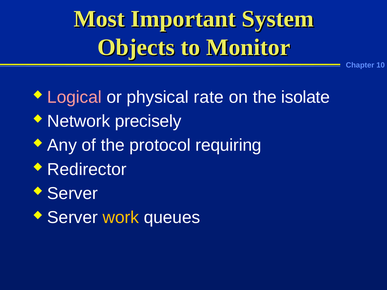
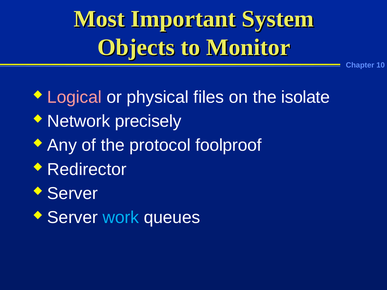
rate: rate -> files
requiring: requiring -> foolproof
work colour: yellow -> light blue
